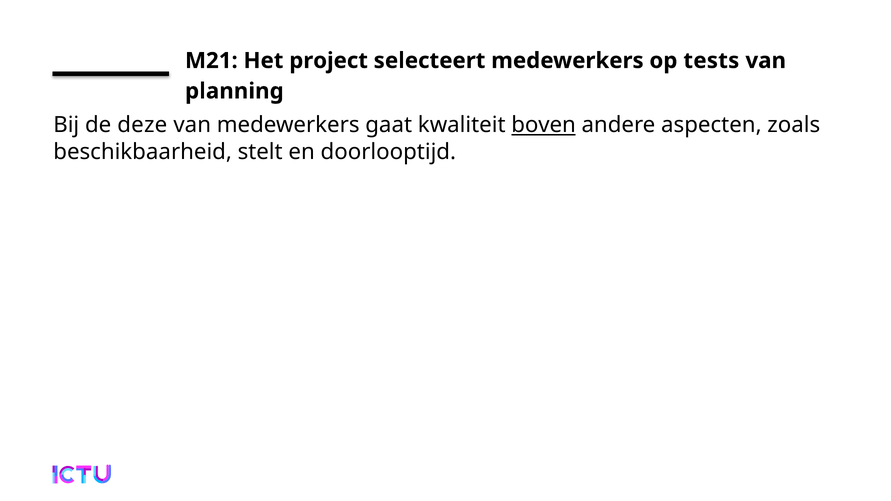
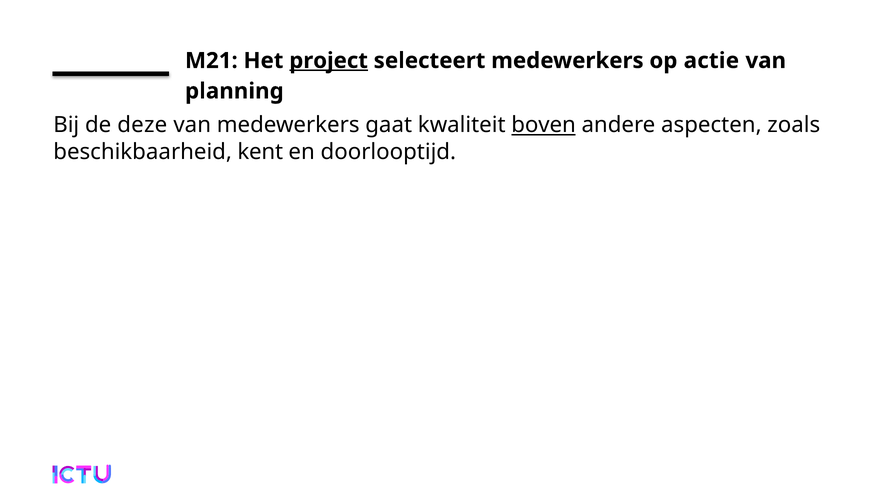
project underline: none -> present
tests: tests -> actie
stelt: stelt -> kent
